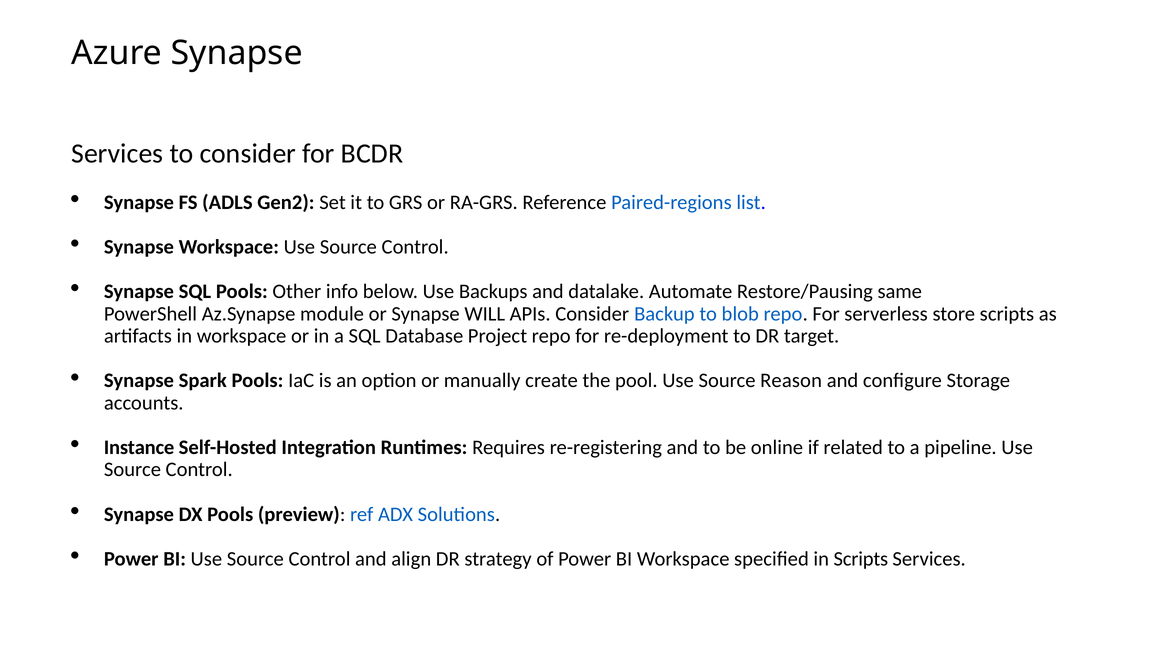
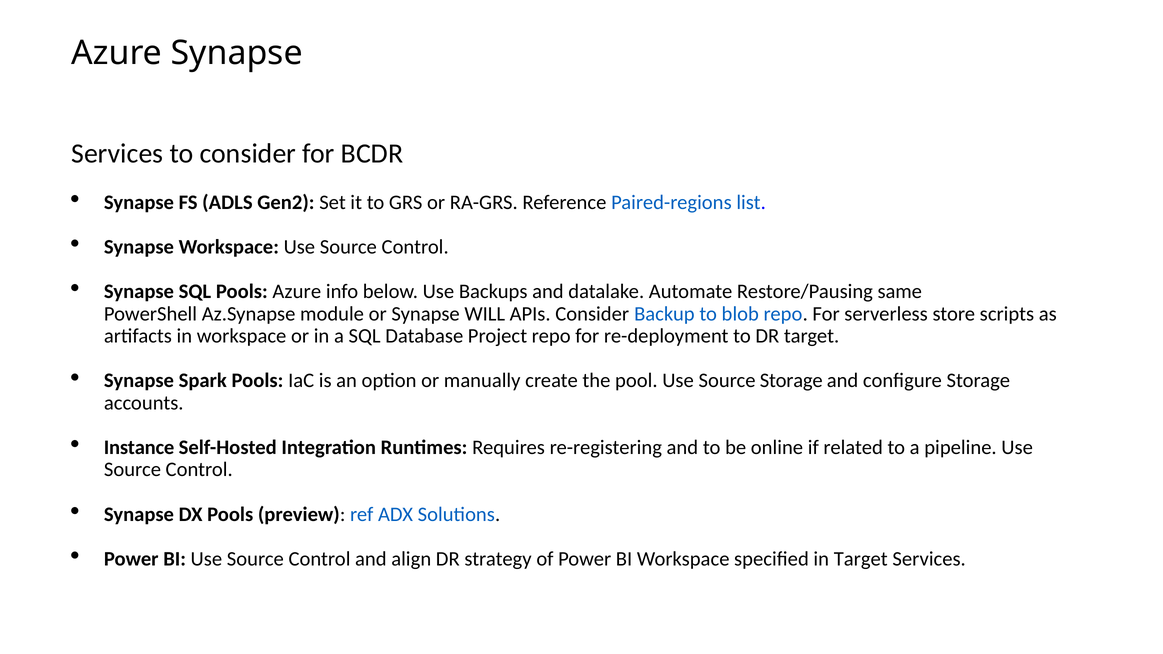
Pools Other: Other -> Azure
Source Reason: Reason -> Storage
in Scripts: Scripts -> Target
